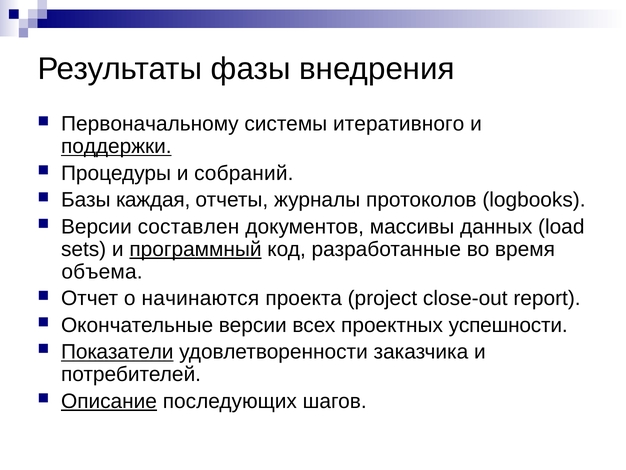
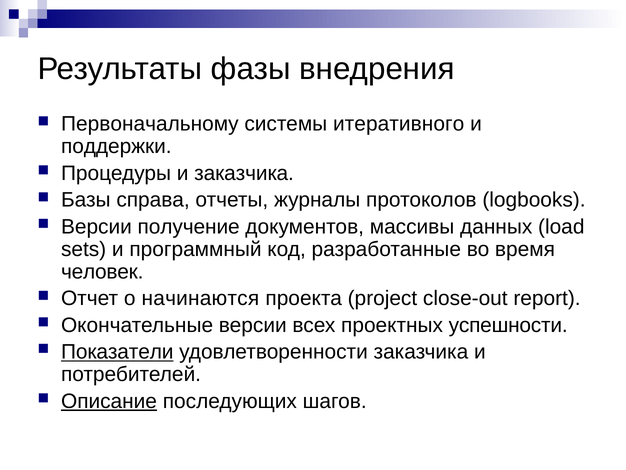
поддержки underline: present -> none
и собраний: собраний -> заказчика
каждая: каждая -> справа
составлен: составлен -> получение
программный underline: present -> none
объема: объема -> человек
